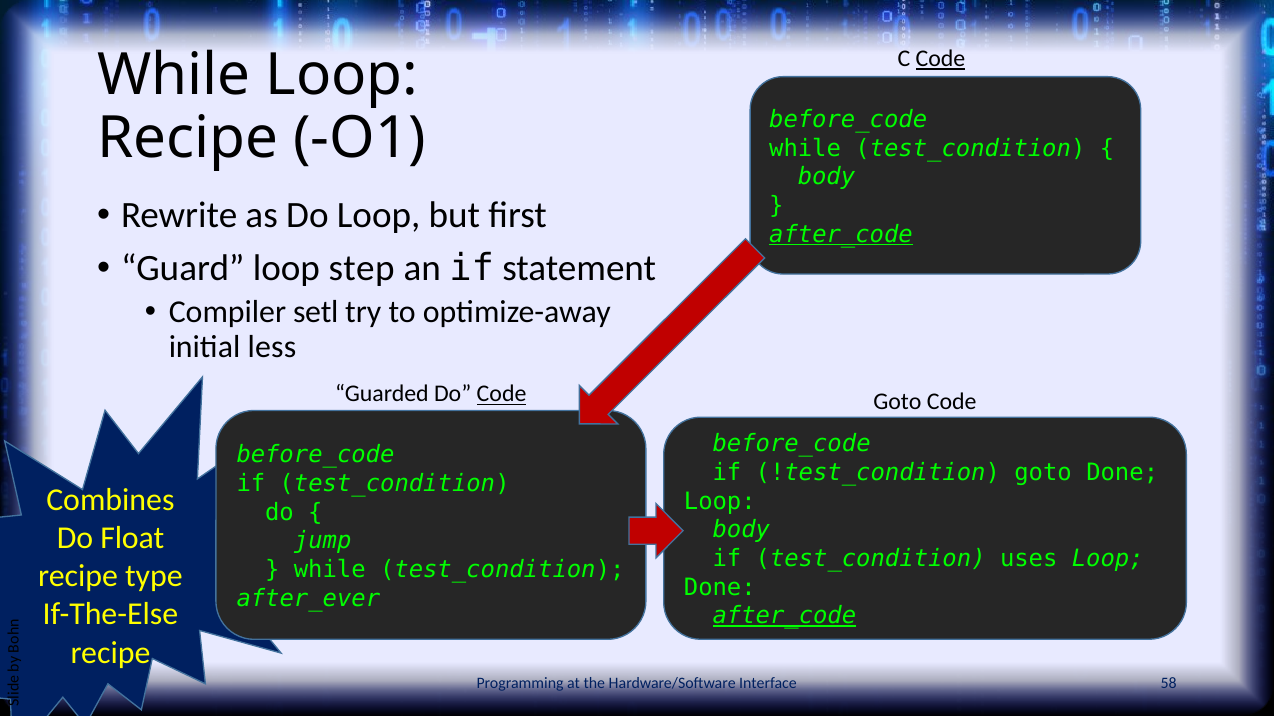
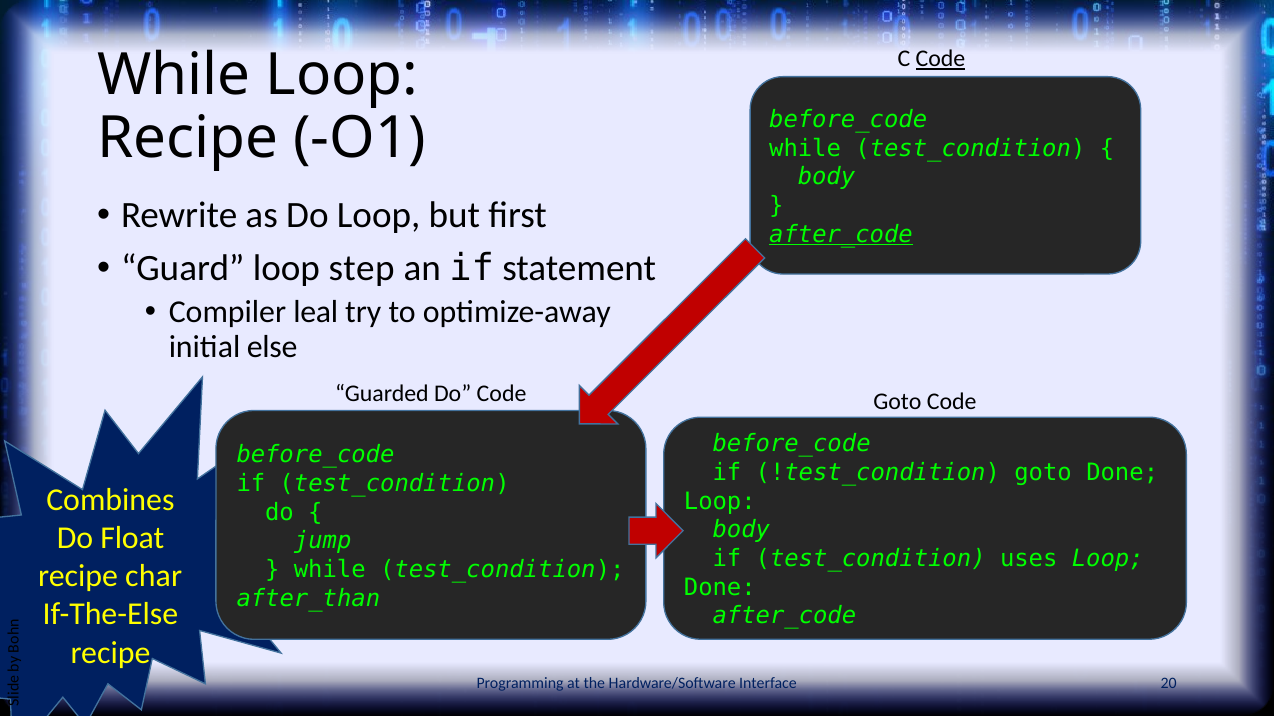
setl: setl -> leal
less: less -> else
Code at (502, 394) underline: present -> none
type: type -> char
after_ever: after_ever -> after_than
after_code at (784, 616) underline: present -> none
58: 58 -> 20
